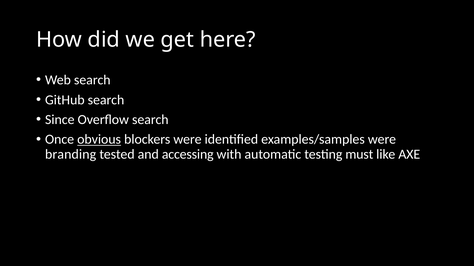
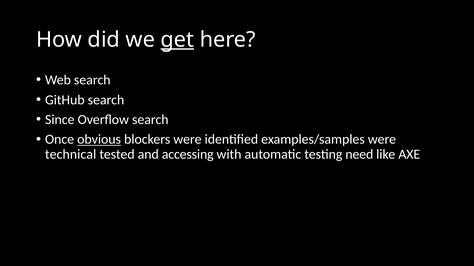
get underline: none -> present
branding: branding -> technical
must: must -> need
